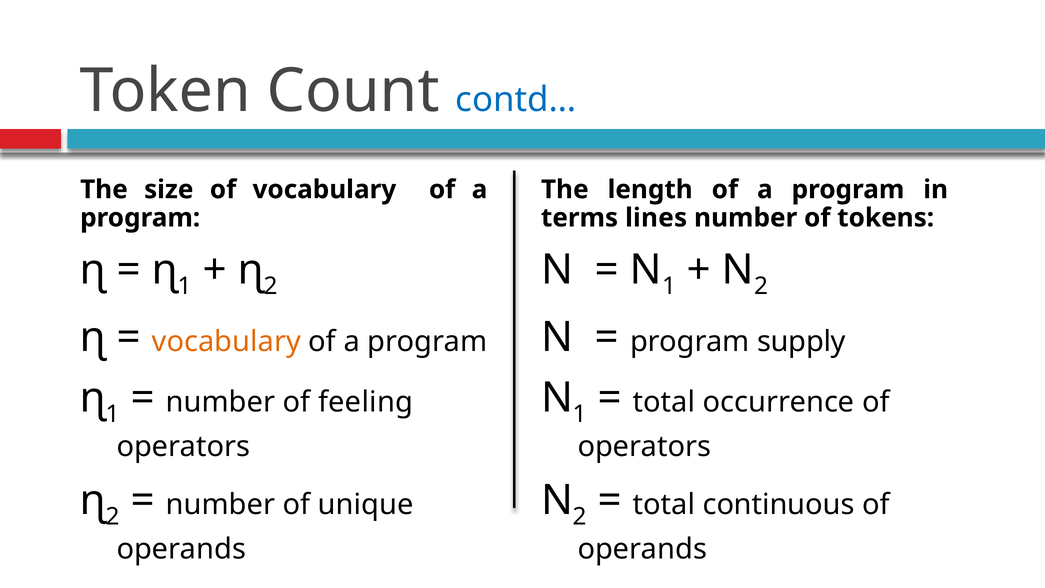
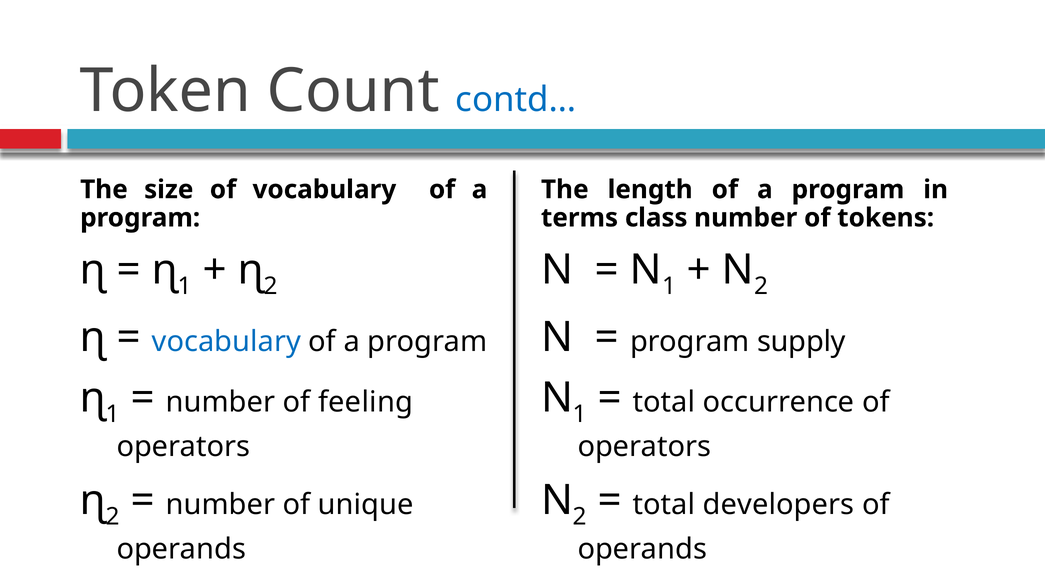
lines: lines -> class
vocabulary at (226, 342) colour: orange -> blue
continuous: continuous -> developers
